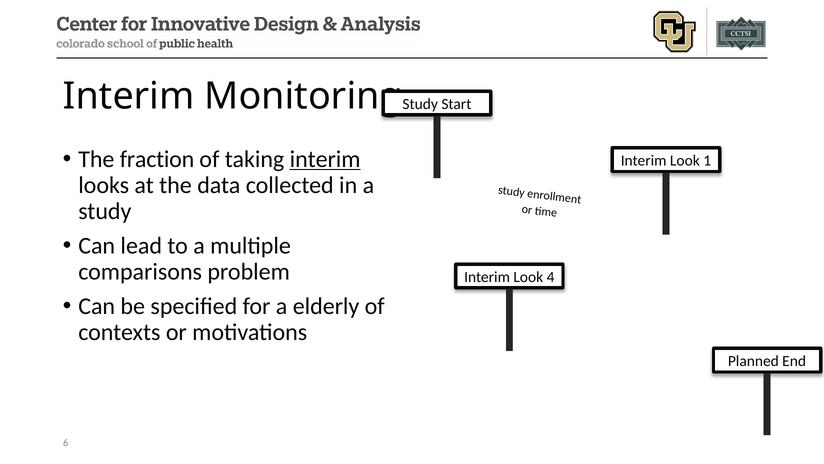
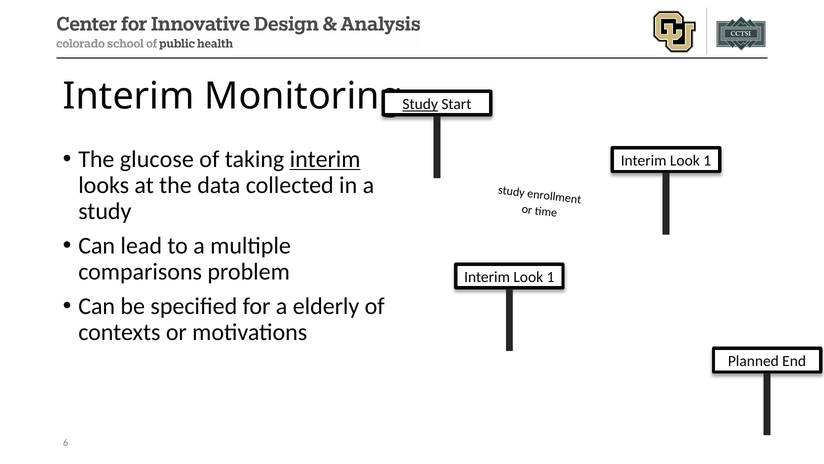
Study at (420, 104) underline: none -> present
fraction: fraction -> glucose
4 at (551, 277): 4 -> 1
